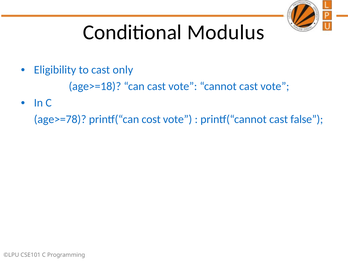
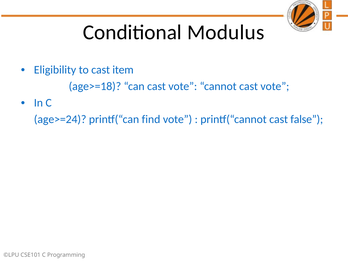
only: only -> item
age>=78: age>=78 -> age>=24
cost: cost -> find
